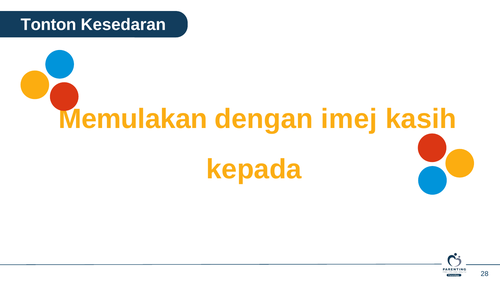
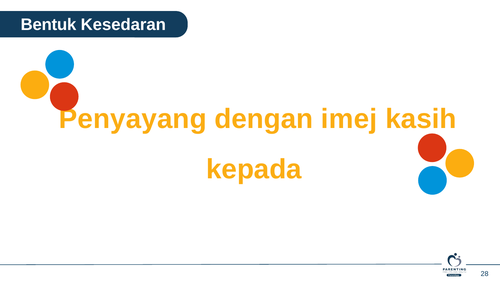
Tonton: Tonton -> Bentuk
Memulakan: Memulakan -> Penyayang
